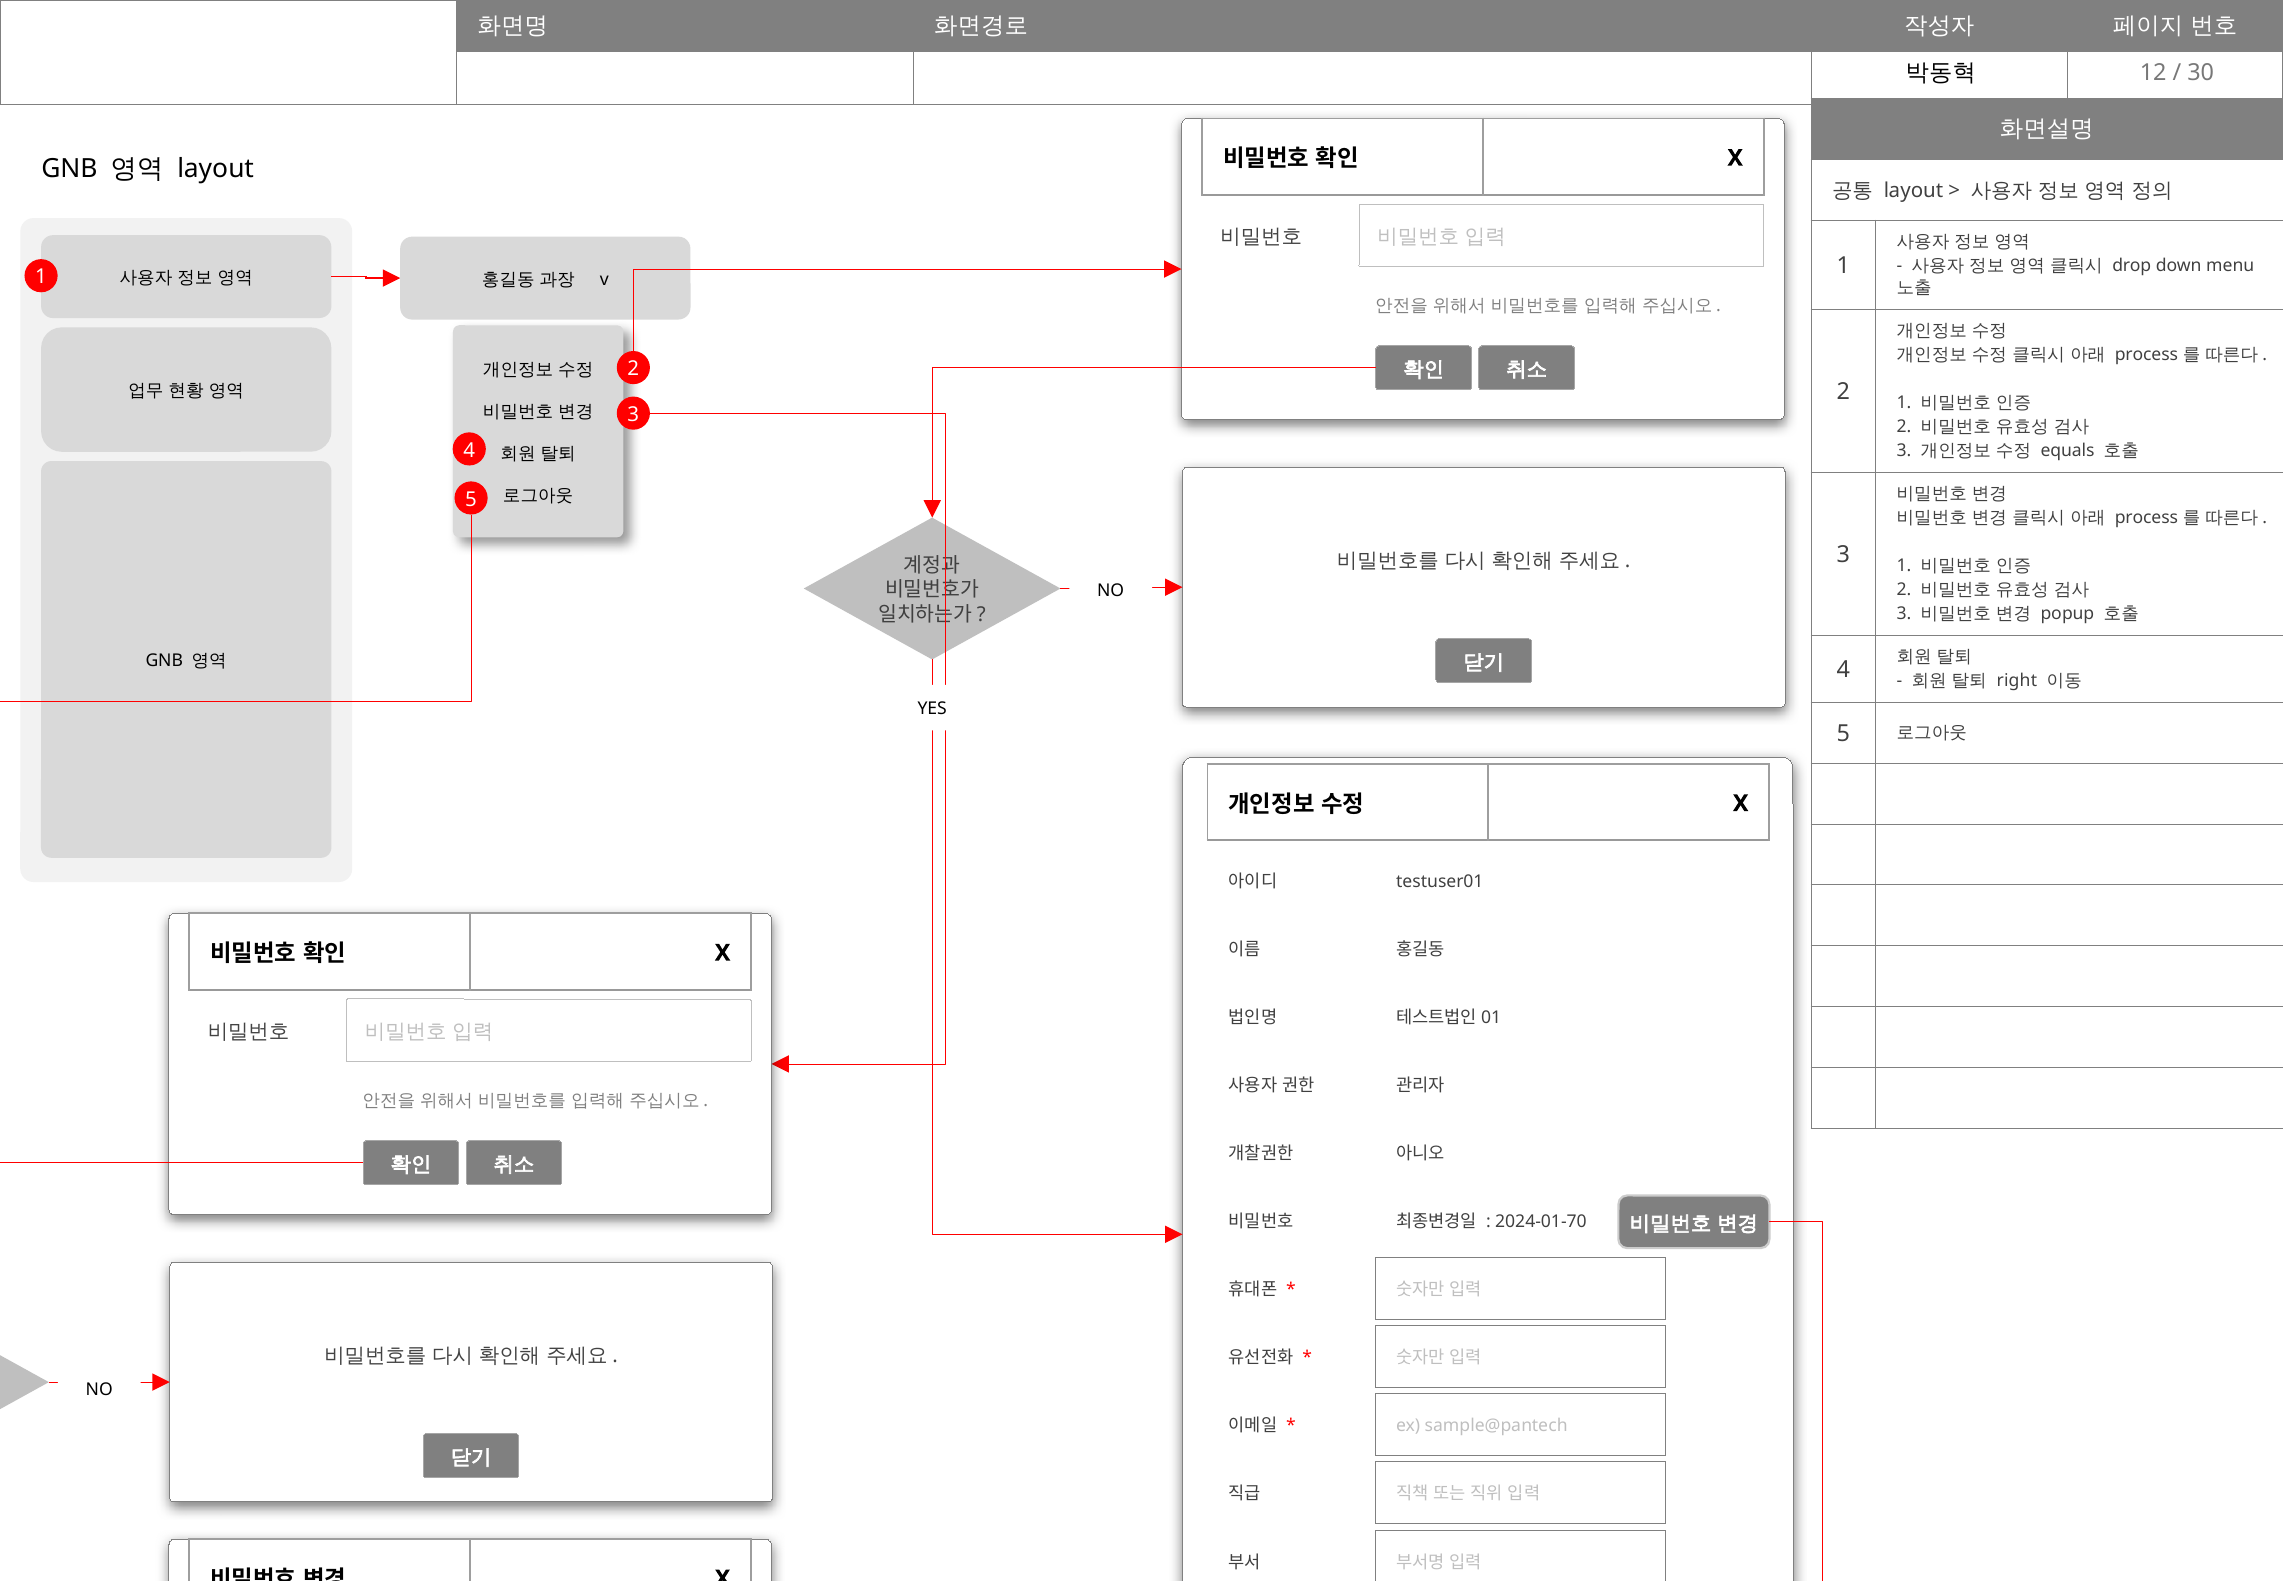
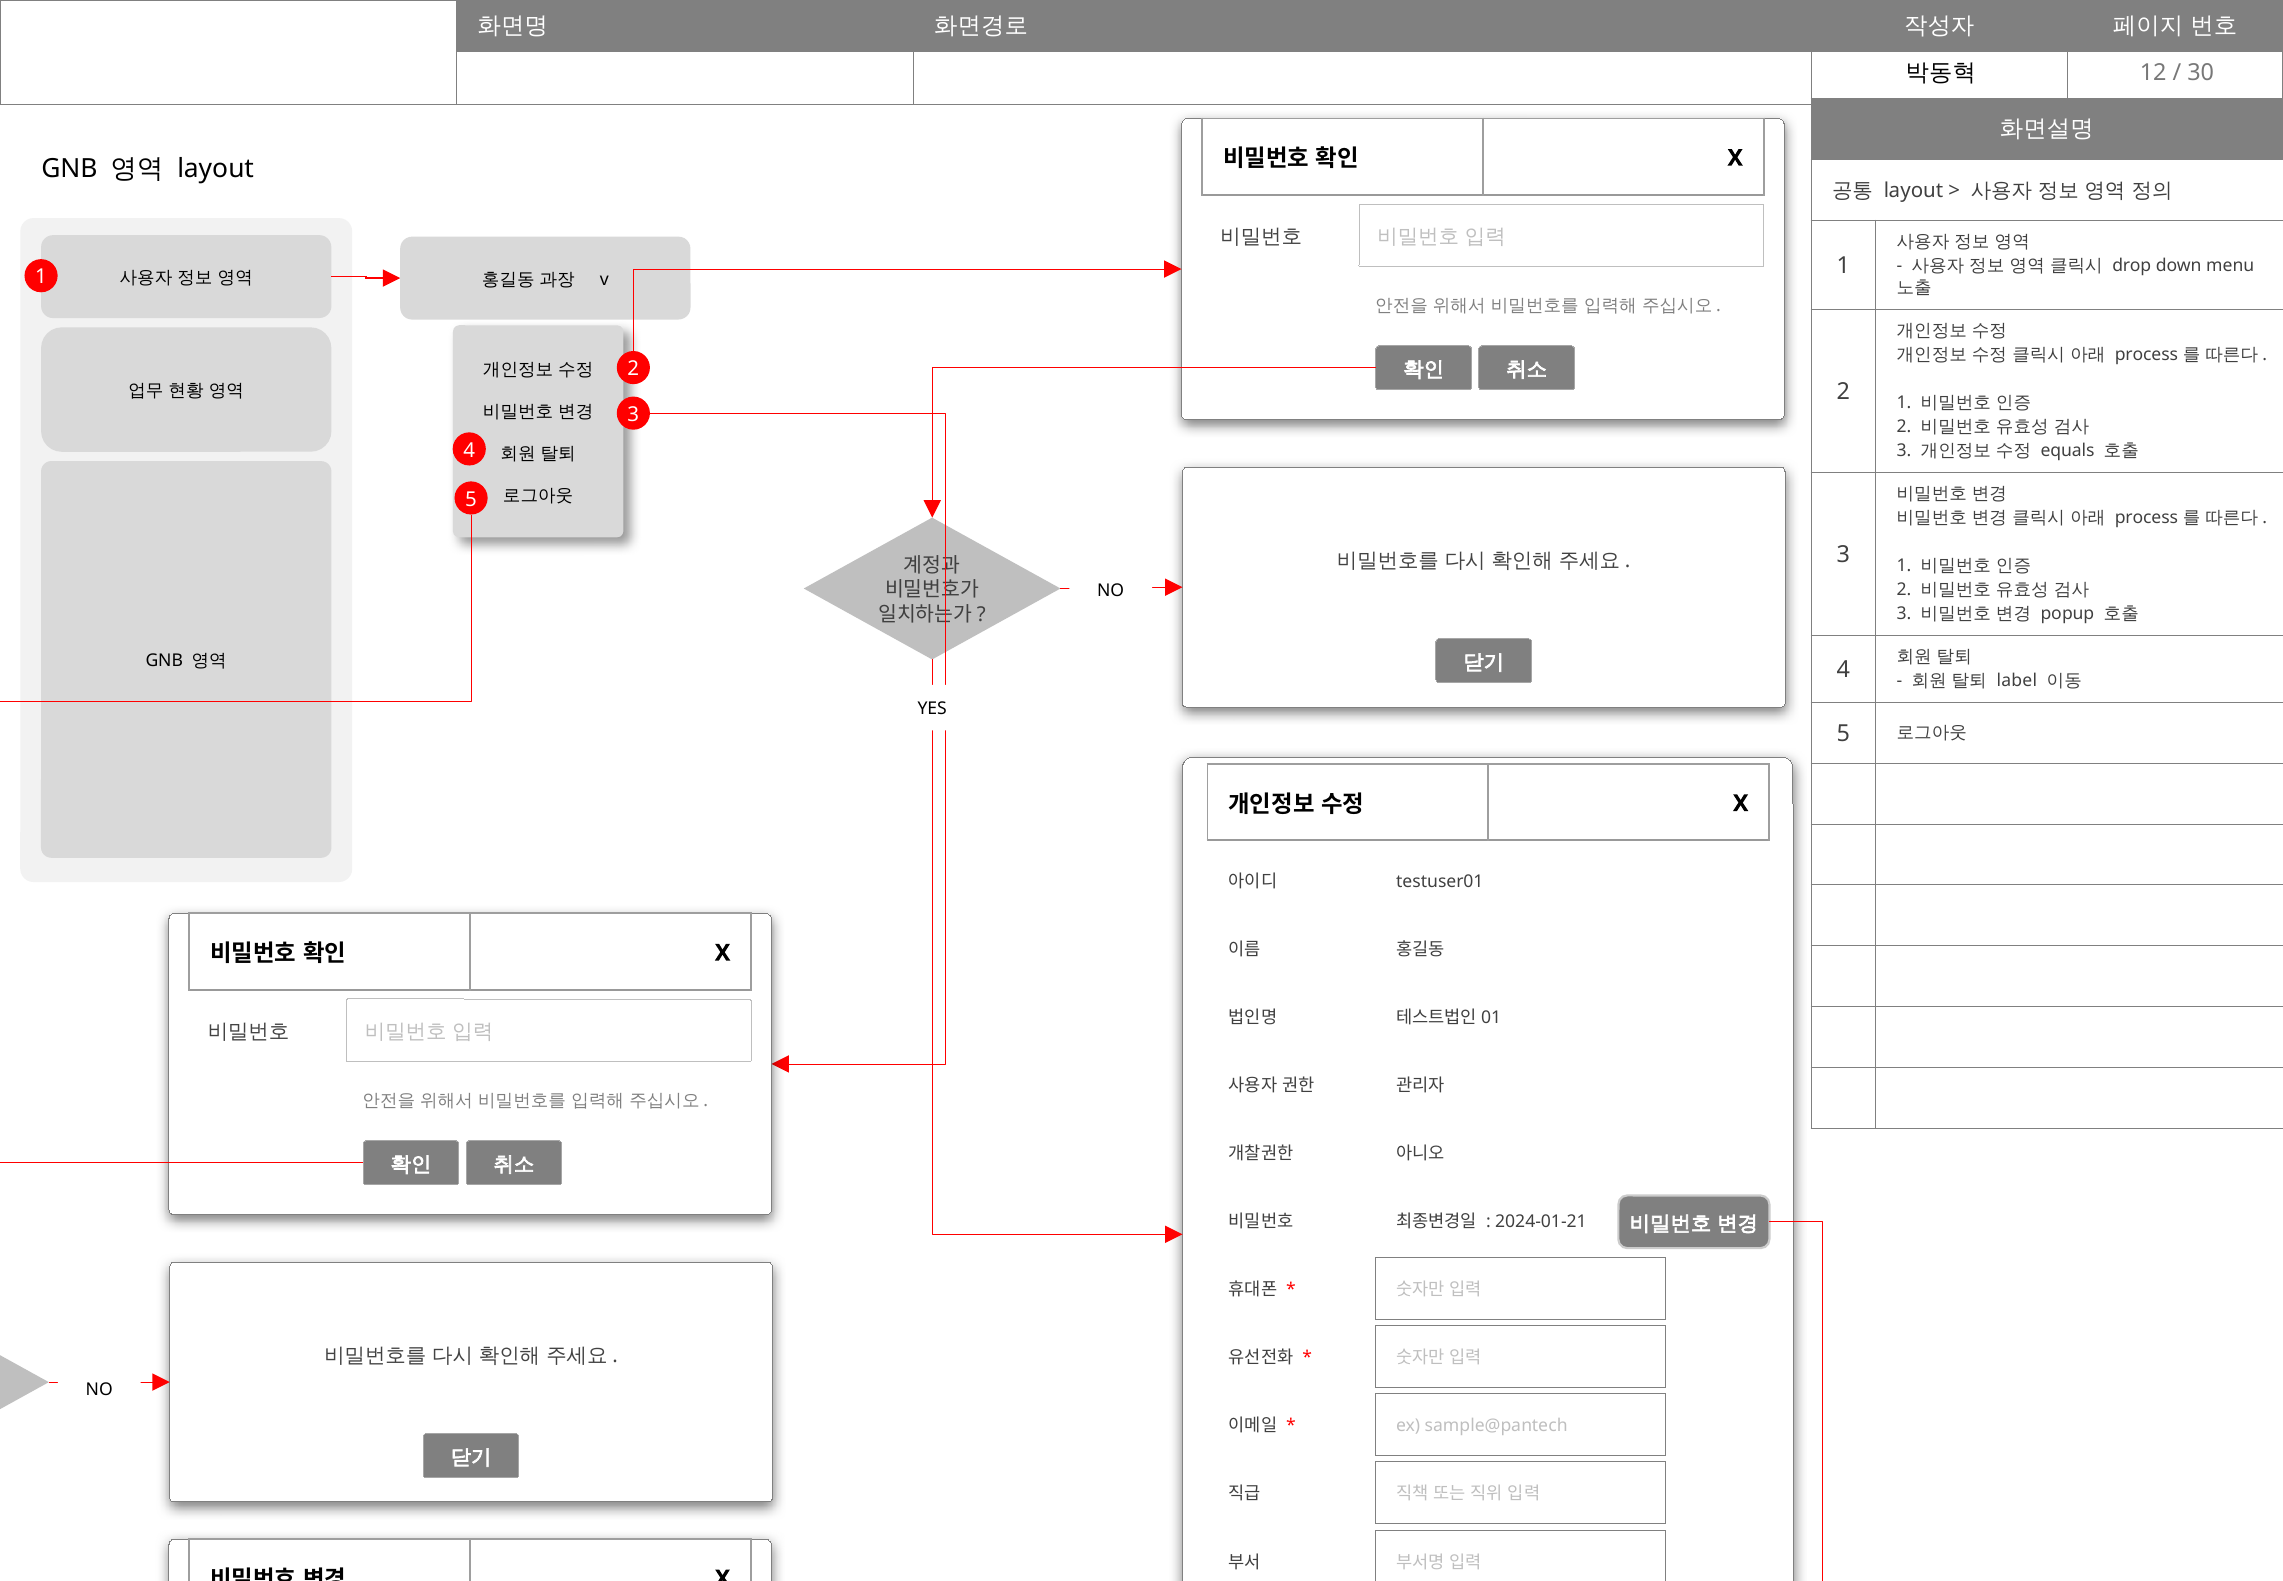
right: right -> label
2024-01-70: 2024-01-70 -> 2024-01-21
